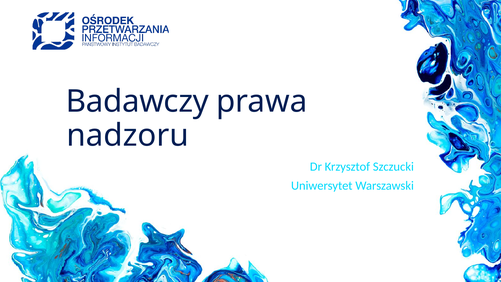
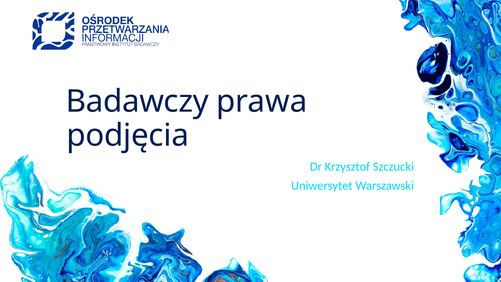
nadzoru: nadzoru -> podjęcia
